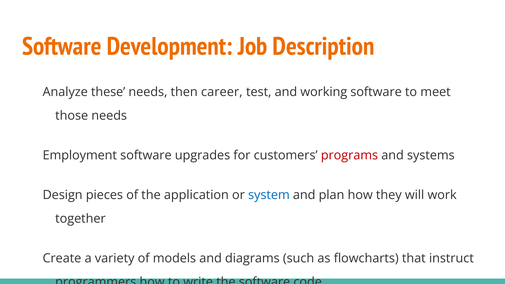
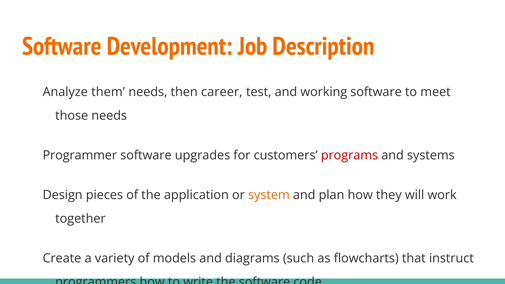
these: these -> them
Employment: Employment -> Programmer
system colour: blue -> orange
